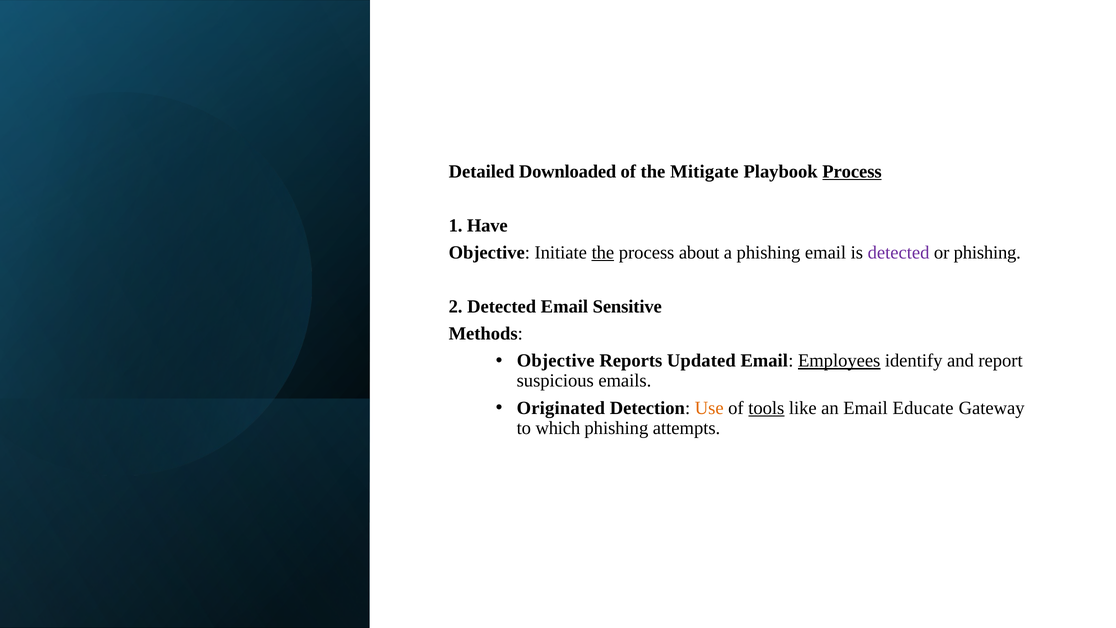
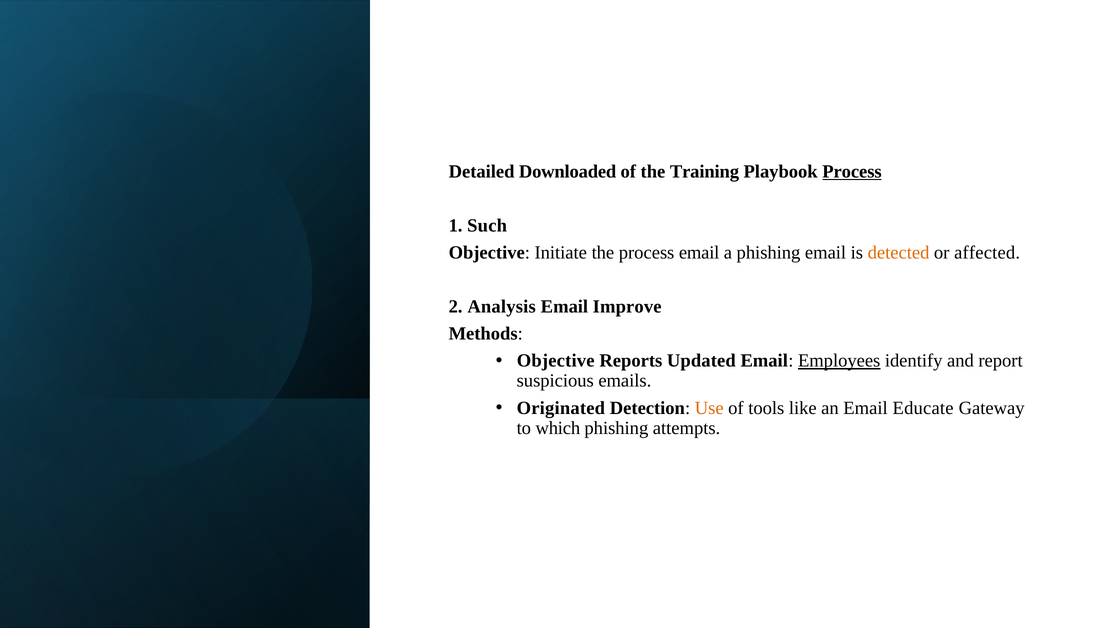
Mitigate: Mitigate -> Training
Have: Have -> Such
the at (603, 253) underline: present -> none
process about: about -> email
detected at (899, 253) colour: purple -> orange
or phishing: phishing -> affected
2 Detected: Detected -> Analysis
Sensitive: Sensitive -> Improve
tools underline: present -> none
